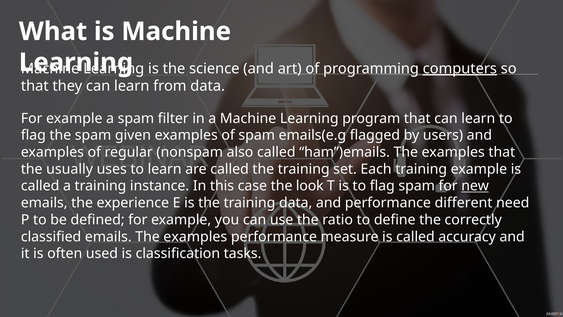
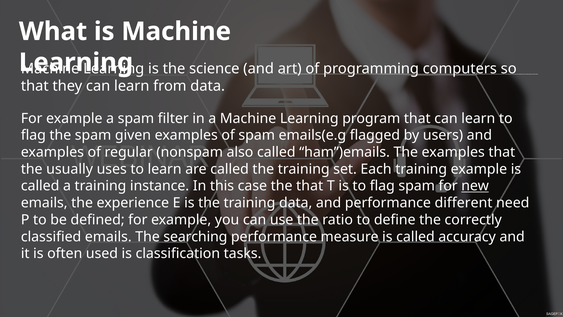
computers underline: present -> none
the look: look -> that
emails The examples: examples -> searching
